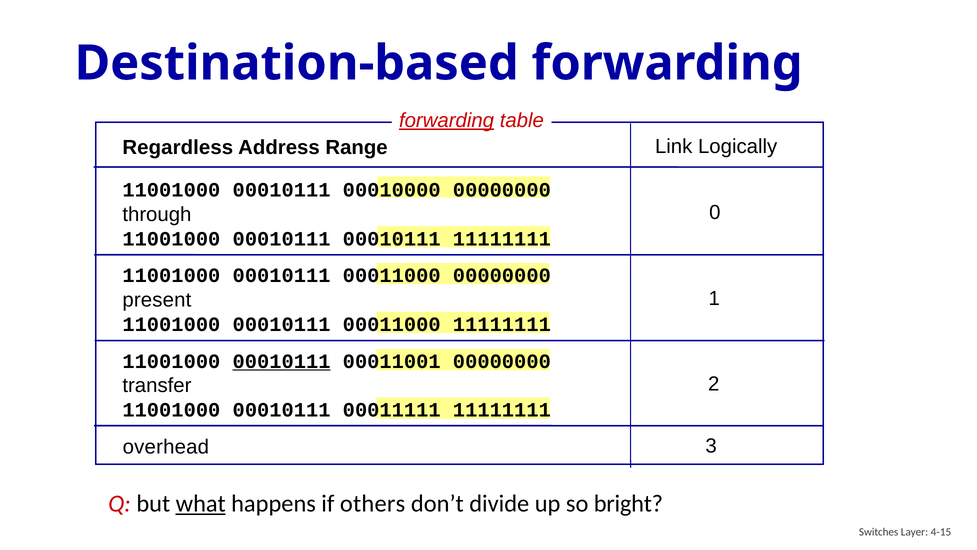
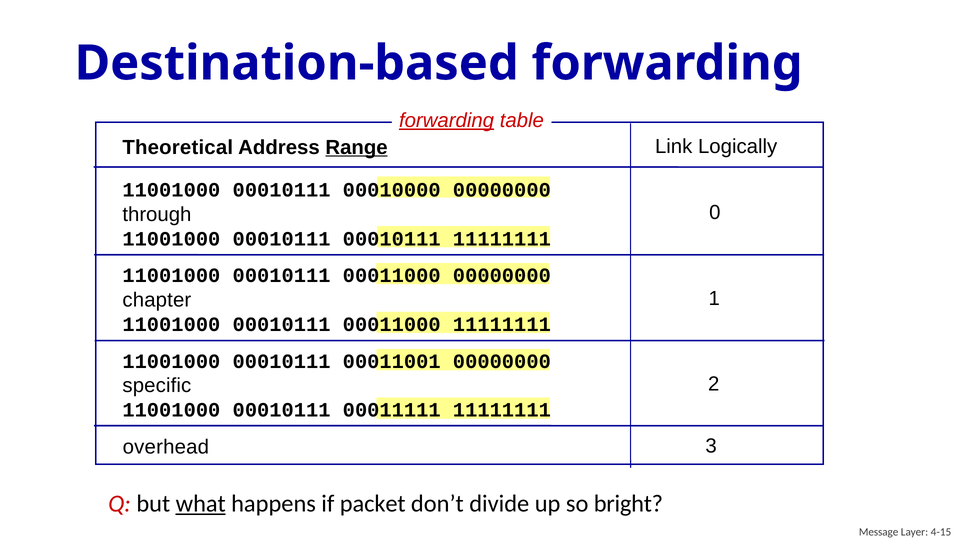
Regardless: Regardless -> Theoretical
Range underline: none -> present
present: present -> chapter
00010111 at (282, 361) underline: present -> none
transfer: transfer -> specific
others: others -> packet
Switches: Switches -> Message
